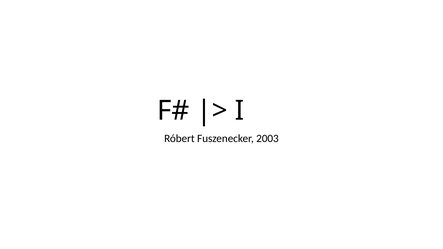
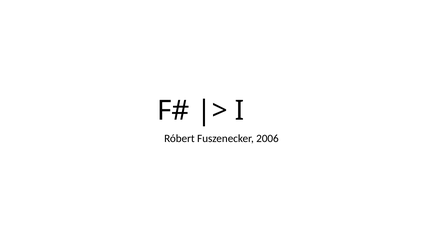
2003: 2003 -> 2006
